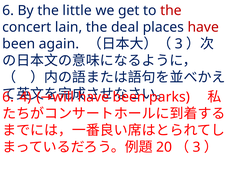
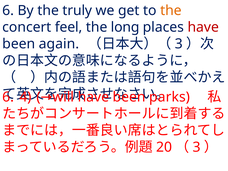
little: little -> truly
the at (171, 10) colour: red -> orange
lain: lain -> feel
deal: deal -> long
